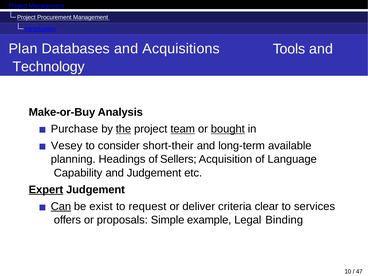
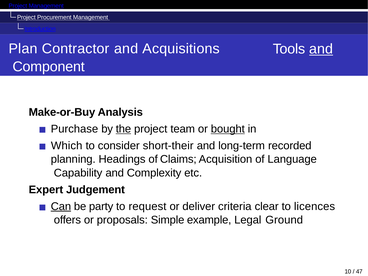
Databases: Databases -> Contractor
and at (321, 49) underline: none -> present
Technology: Technology -> Component
team underline: present -> none
Vesey: Vesey -> Which
available: available -> recorded
Sellers: Sellers -> Claims
and Judgement: Judgement -> Complexity
Expert underline: present -> none
exist: exist -> party
services: services -> licences
Binding: Binding -> Ground
